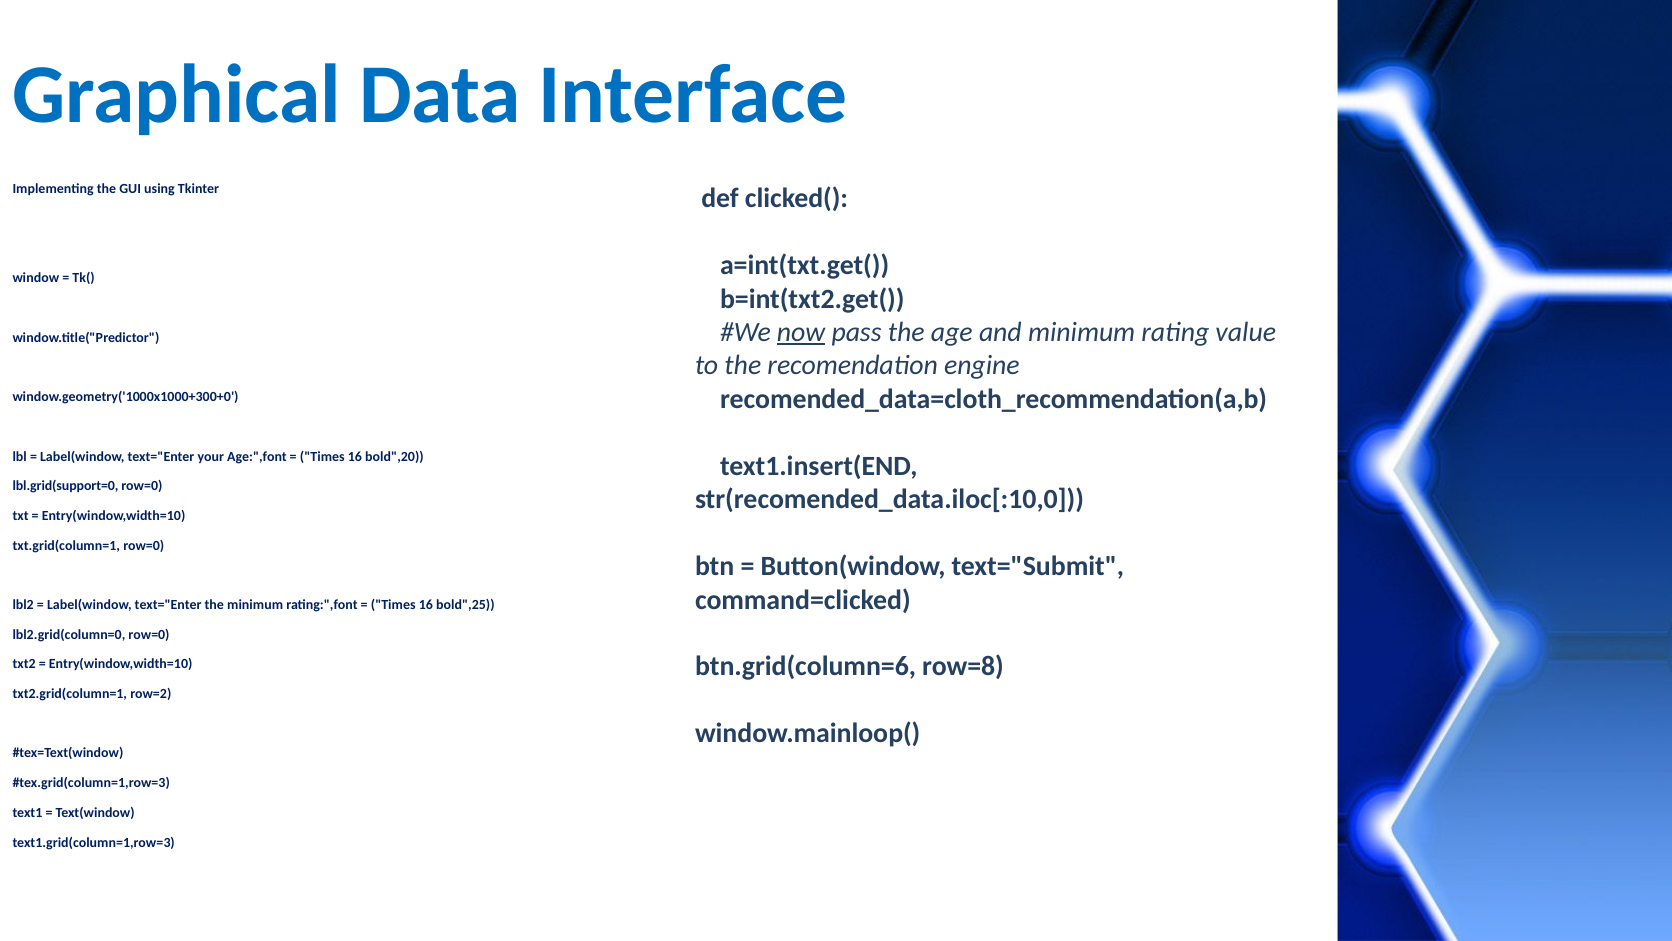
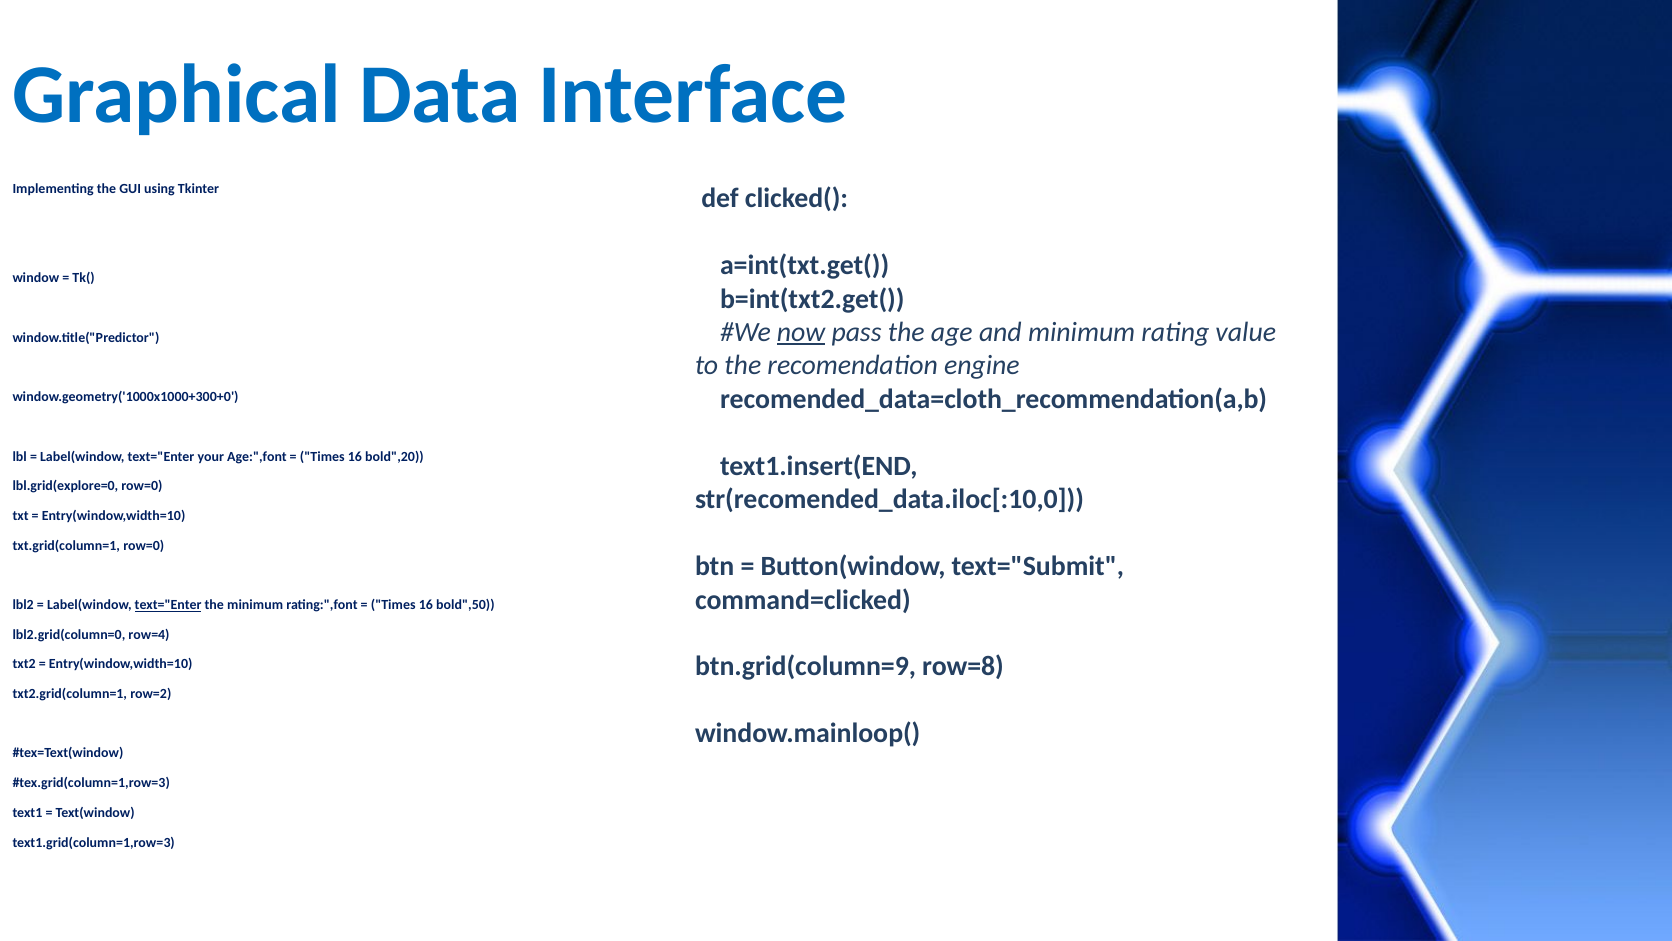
lbl.grid(support=0: lbl.grid(support=0 -> lbl.grid(explore=0
text="Enter at (168, 605) underline: none -> present
bold",25: bold",25 -> bold",50
lbl2.grid(column=0 row=0: row=0 -> row=4
btn.grid(column=6: btn.grid(column=6 -> btn.grid(column=9
